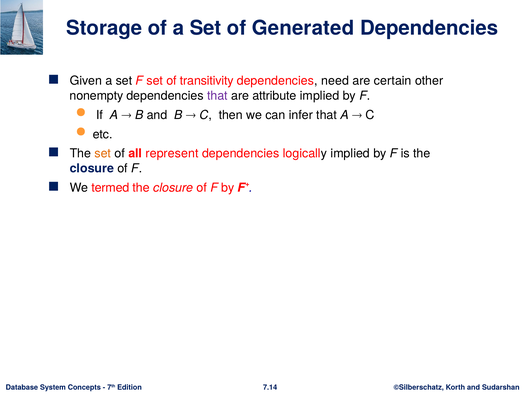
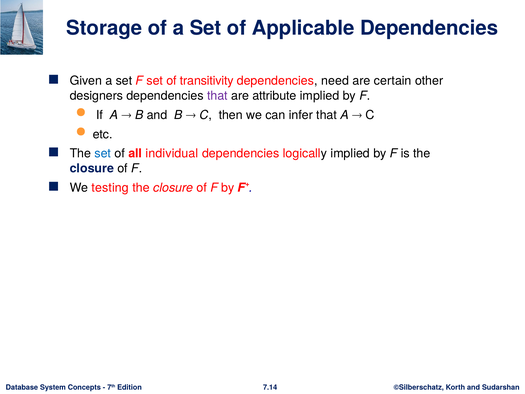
Generated: Generated -> Applicable
nonempty: nonempty -> designers
set at (103, 153) colour: orange -> blue
represent: represent -> individual
termed: termed -> testing
